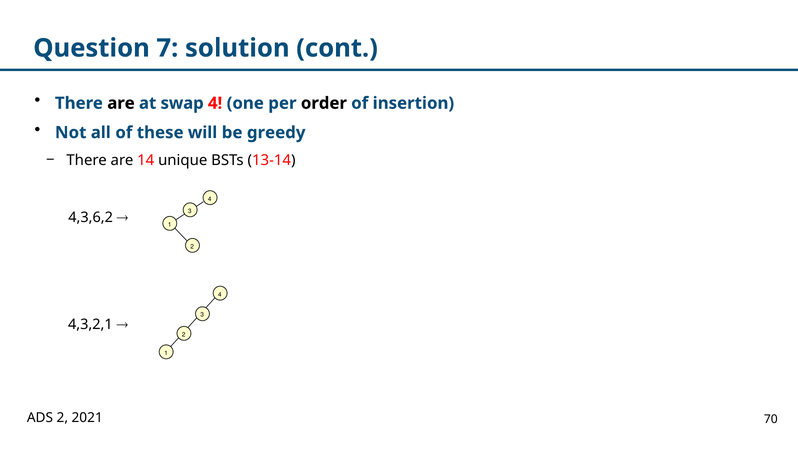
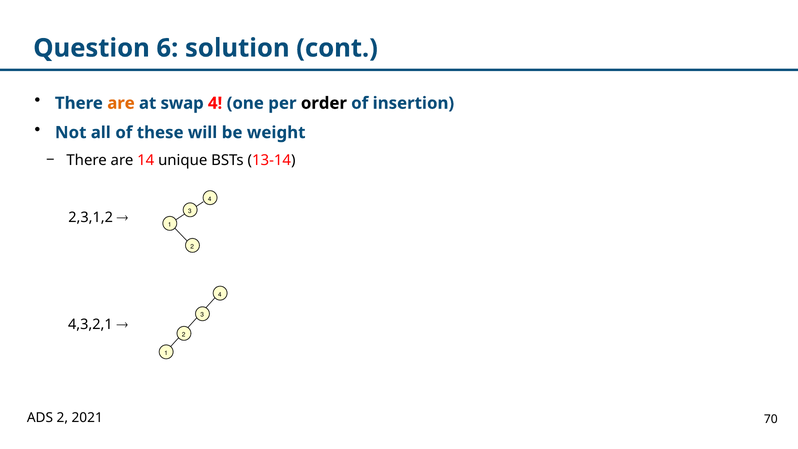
7: 7 -> 6
are at (121, 103) colour: black -> orange
greedy: greedy -> weight
4,3,6,2: 4,3,6,2 -> 2,3,1,2
